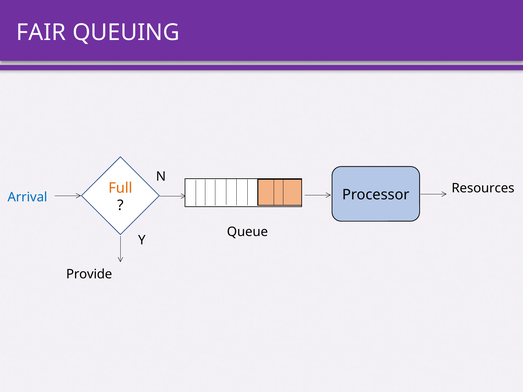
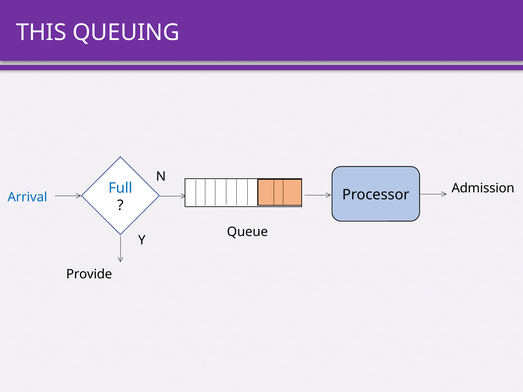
FAIR: FAIR -> THIS
Full colour: orange -> blue
Resources: Resources -> Admission
